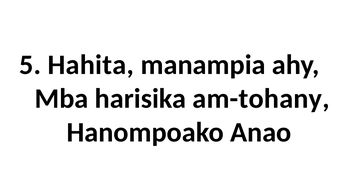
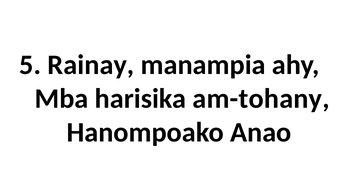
Hahita: Hahita -> Rainay
